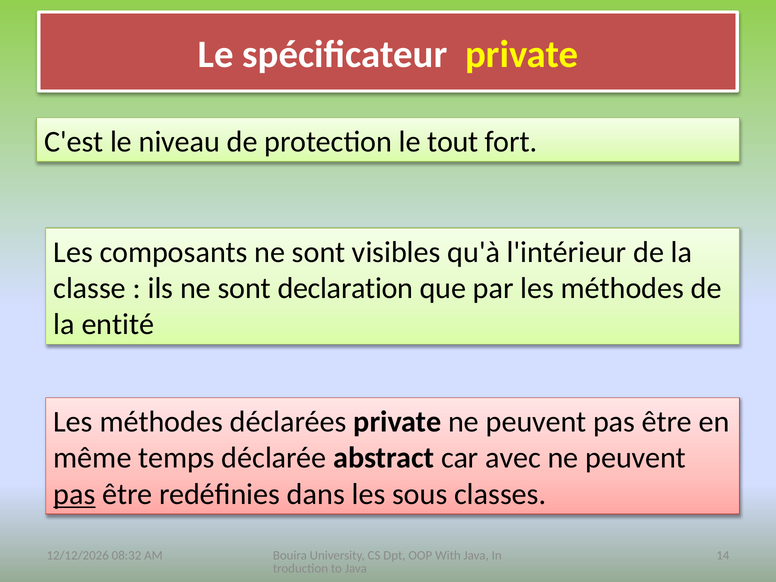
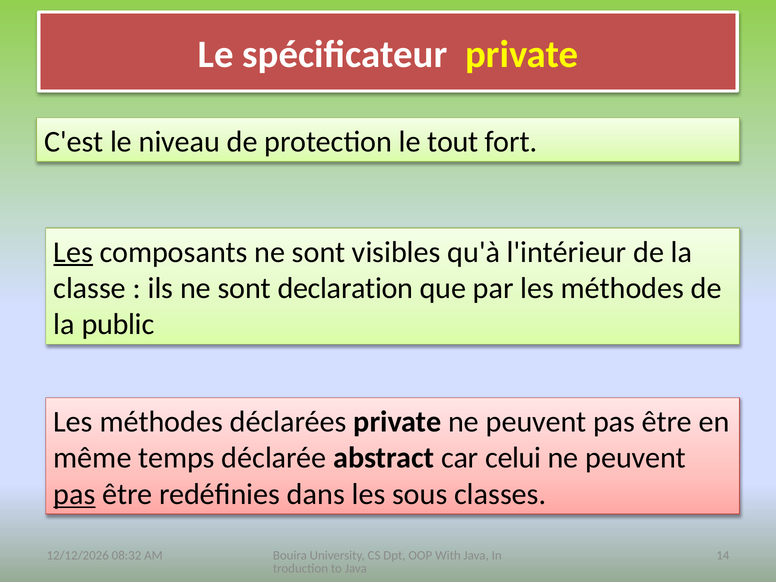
Les at (73, 252) underline: none -> present
entité: entité -> public
avec: avec -> celui
